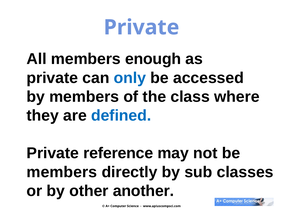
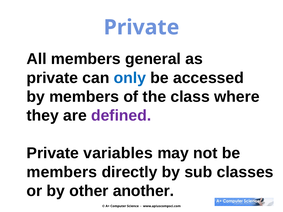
enough: enough -> general
defined colour: blue -> purple
reference: reference -> variables
